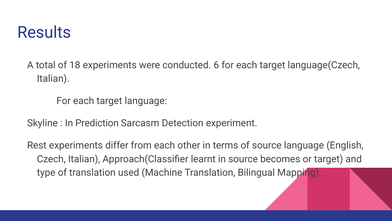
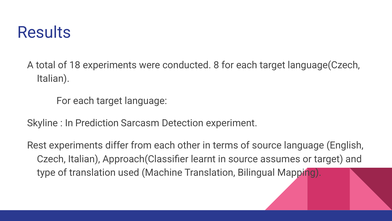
6: 6 -> 8
becomes: becomes -> assumes
